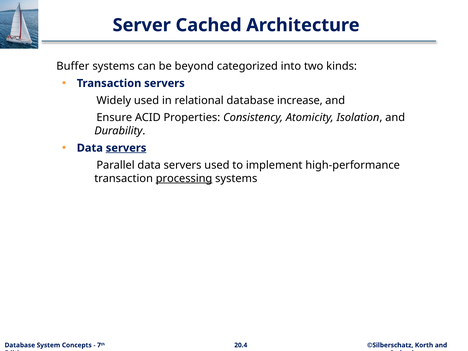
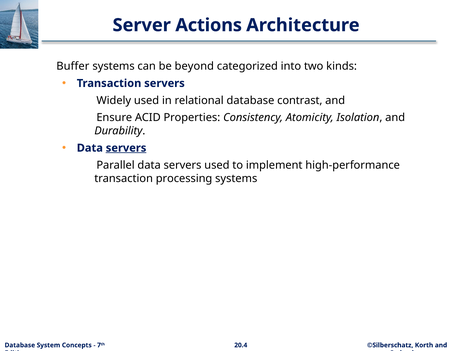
Cached: Cached -> Actions
increase: increase -> contrast
processing underline: present -> none
